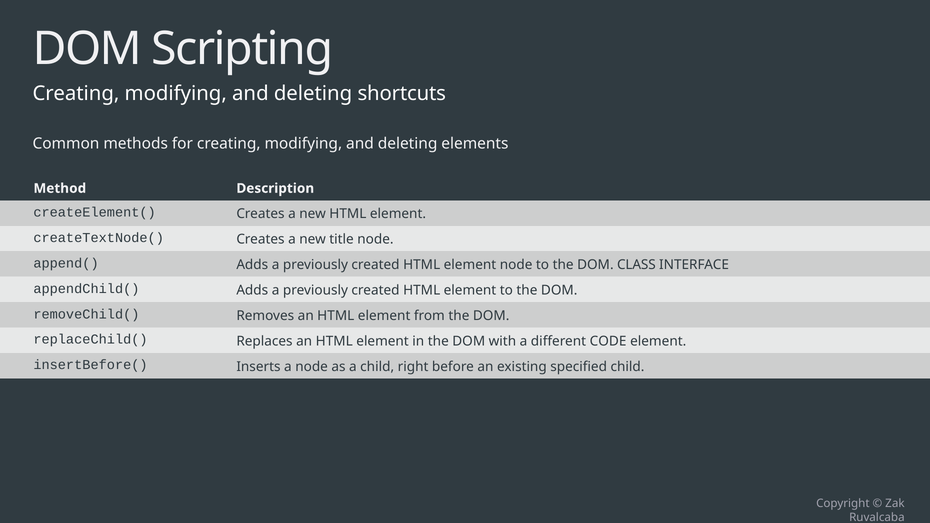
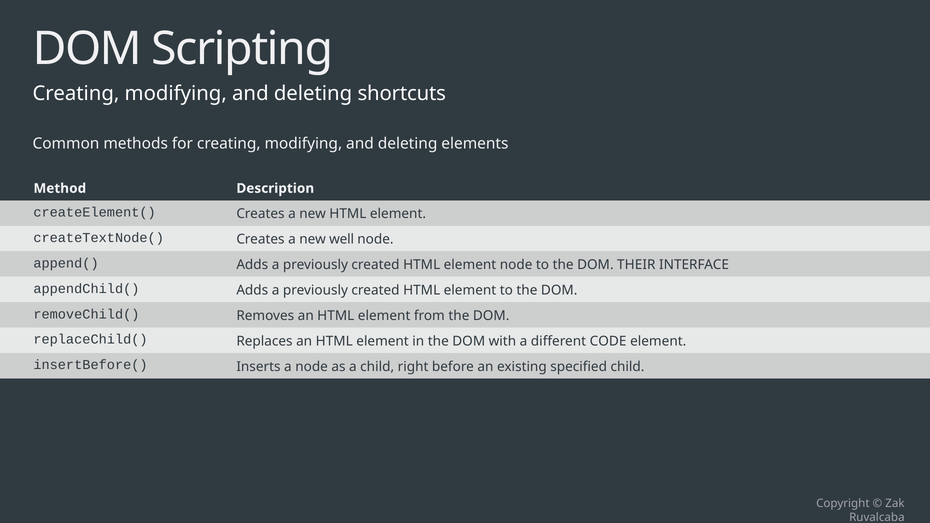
title: title -> well
CLASS: CLASS -> THEIR
